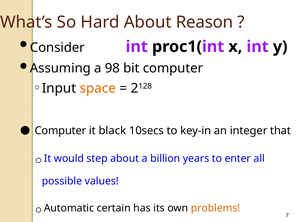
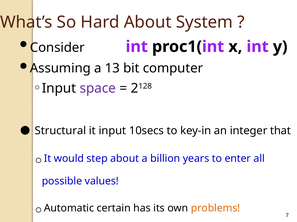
Reason: Reason -> System
98: 98 -> 13
space colour: orange -> purple
Computer at (60, 131): Computer -> Structural
it black: black -> input
